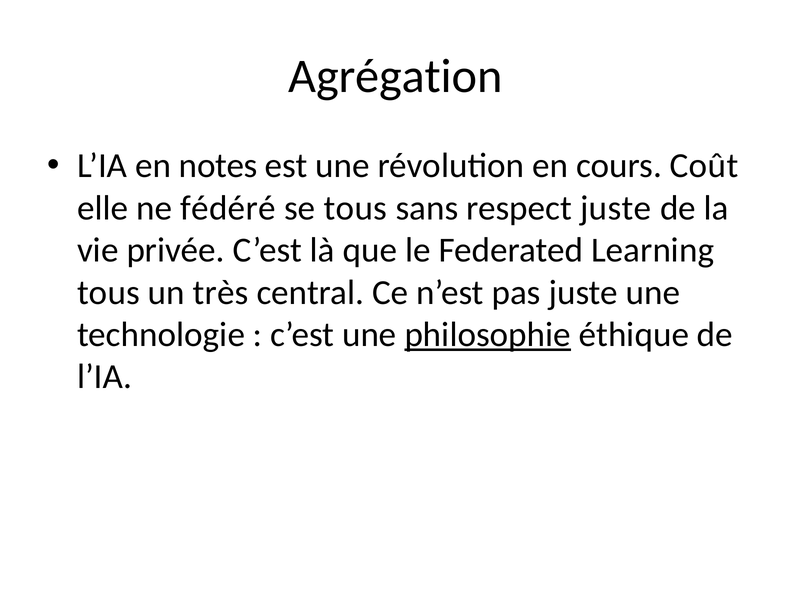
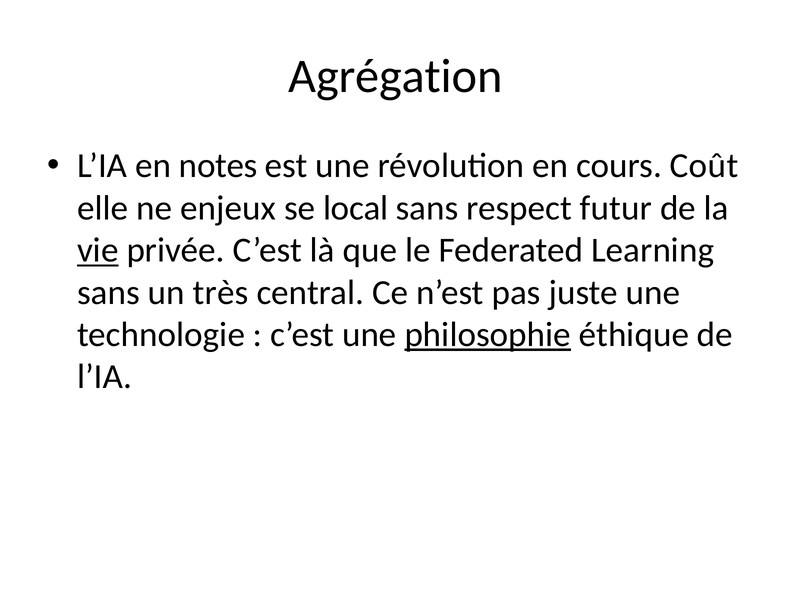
fédéré: fédéré -> enjeux
se tous: tous -> local
respect juste: juste -> futur
vie underline: none -> present
tous at (108, 293): tous -> sans
